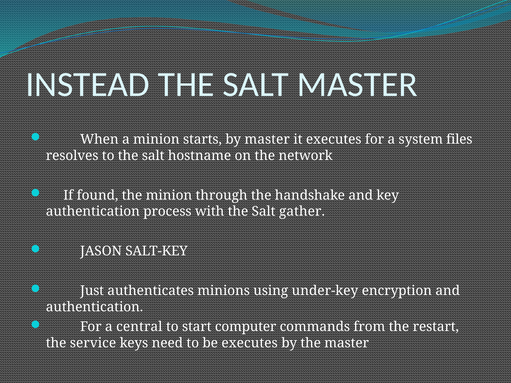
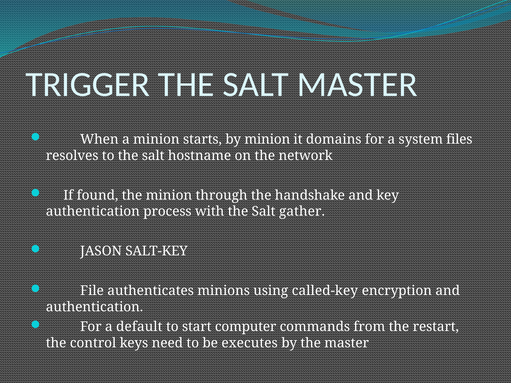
INSTEAD: INSTEAD -> TRIGGER
by master: master -> minion
it executes: executes -> domains
Just: Just -> File
under-key: under-key -> called-key
central: central -> default
service: service -> control
